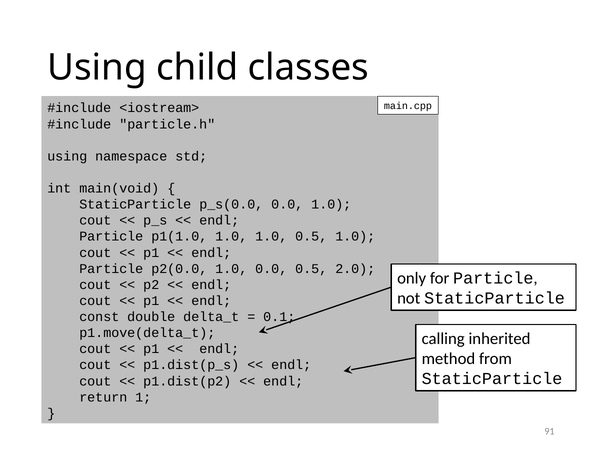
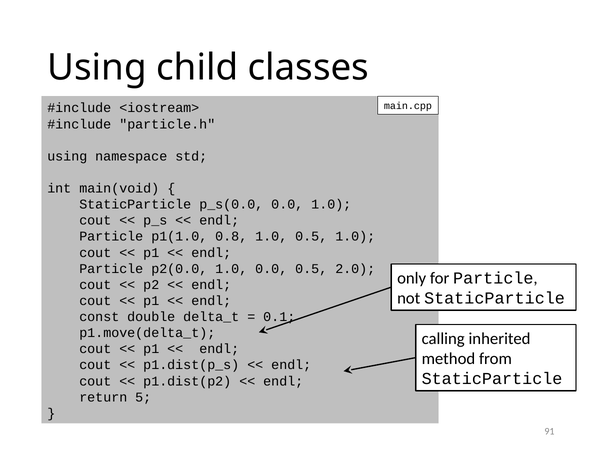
p1(1.0 1.0: 1.0 -> 0.8
1: 1 -> 5
